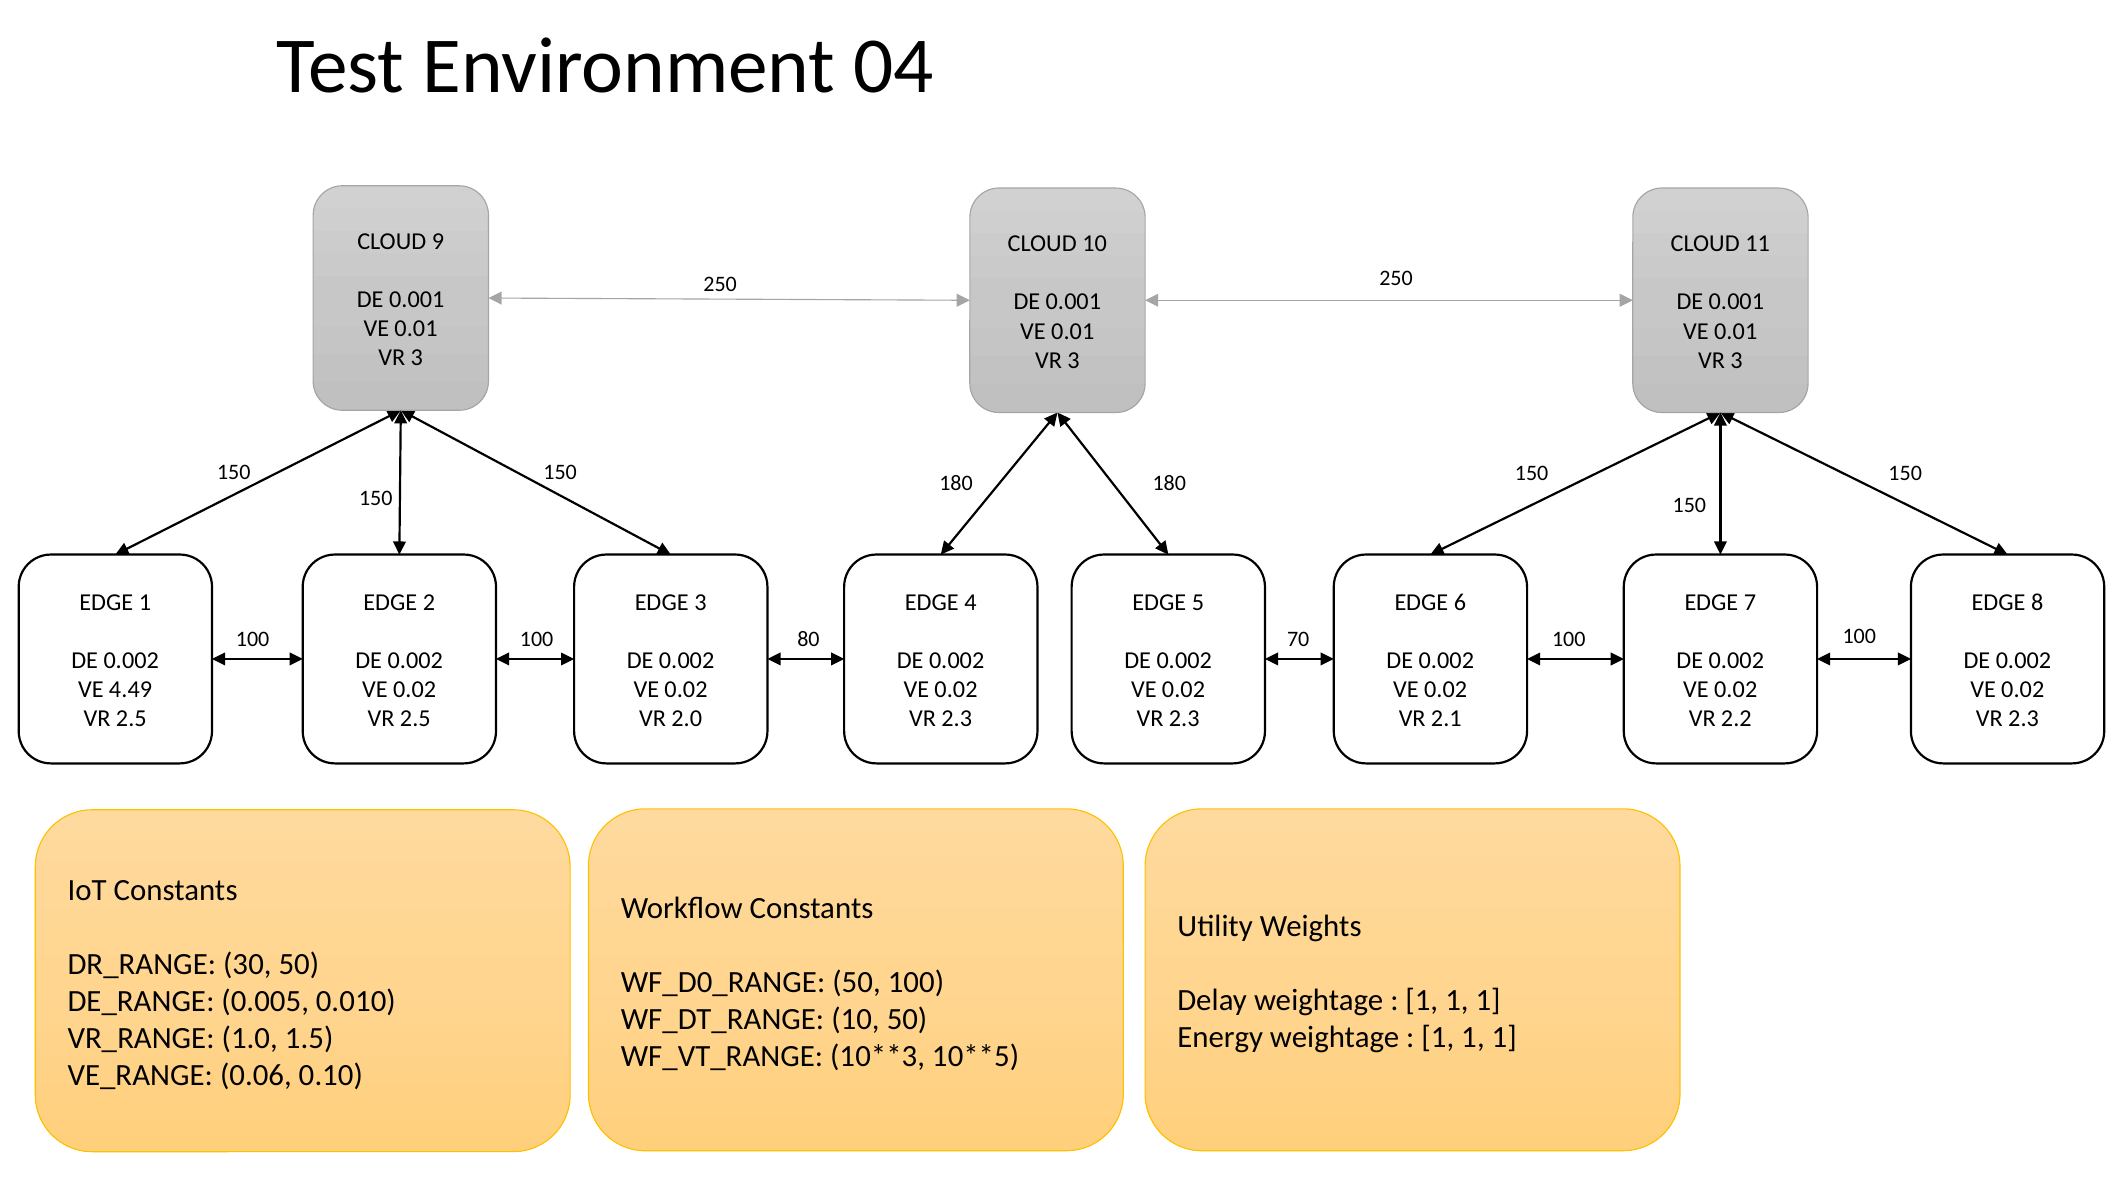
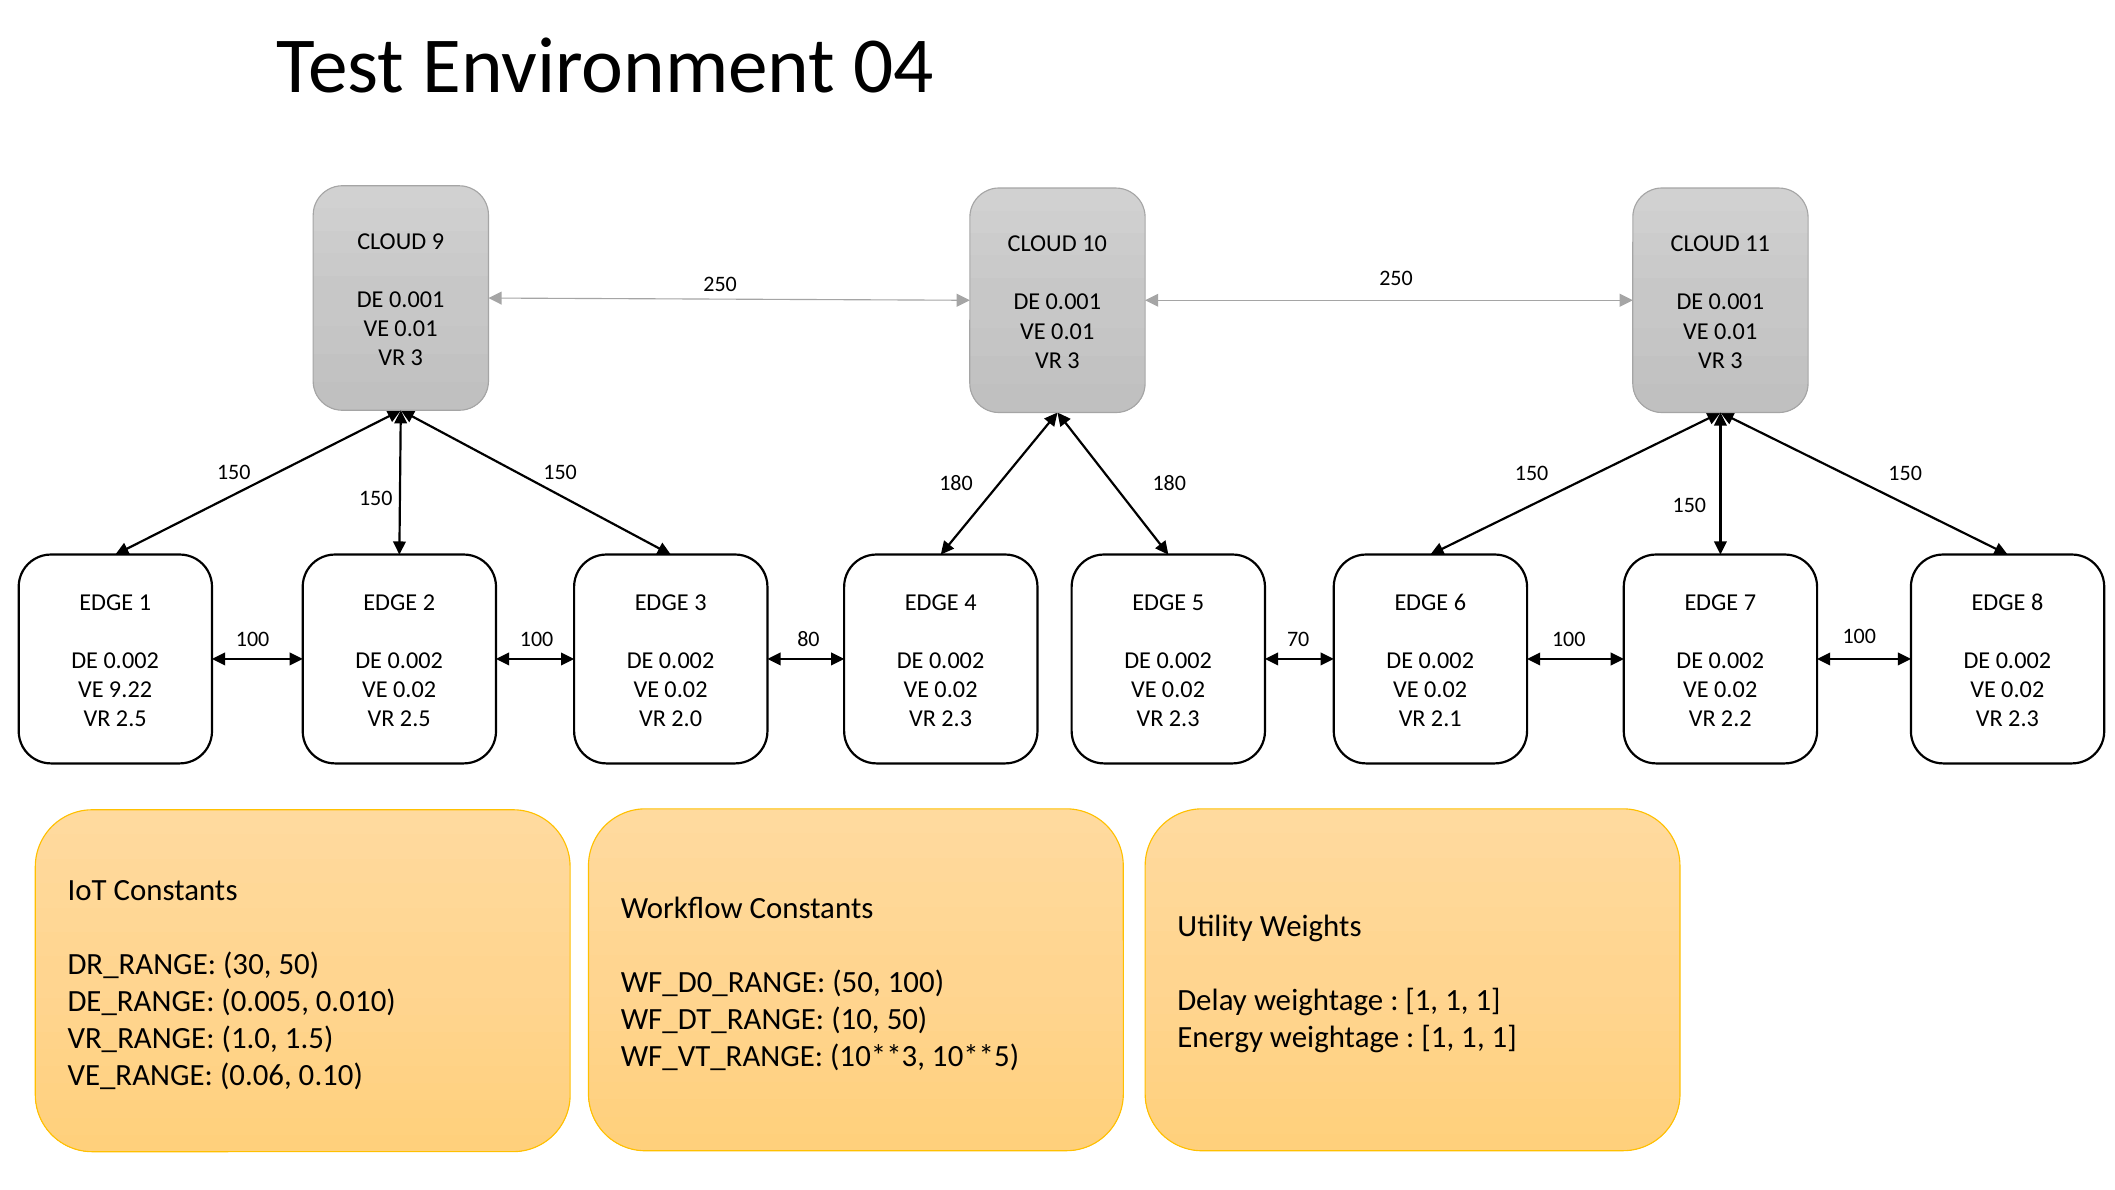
4.49: 4.49 -> 9.22
